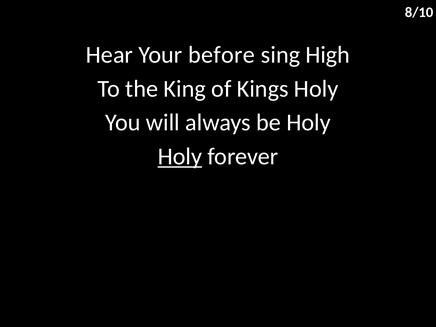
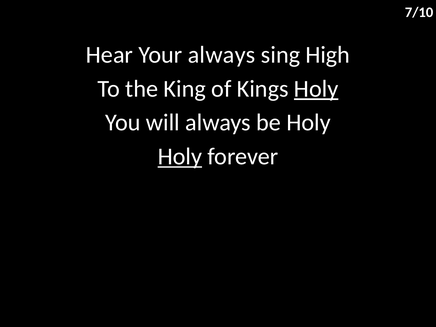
8/10: 8/10 -> 7/10
Your before: before -> always
Holy at (316, 89) underline: none -> present
